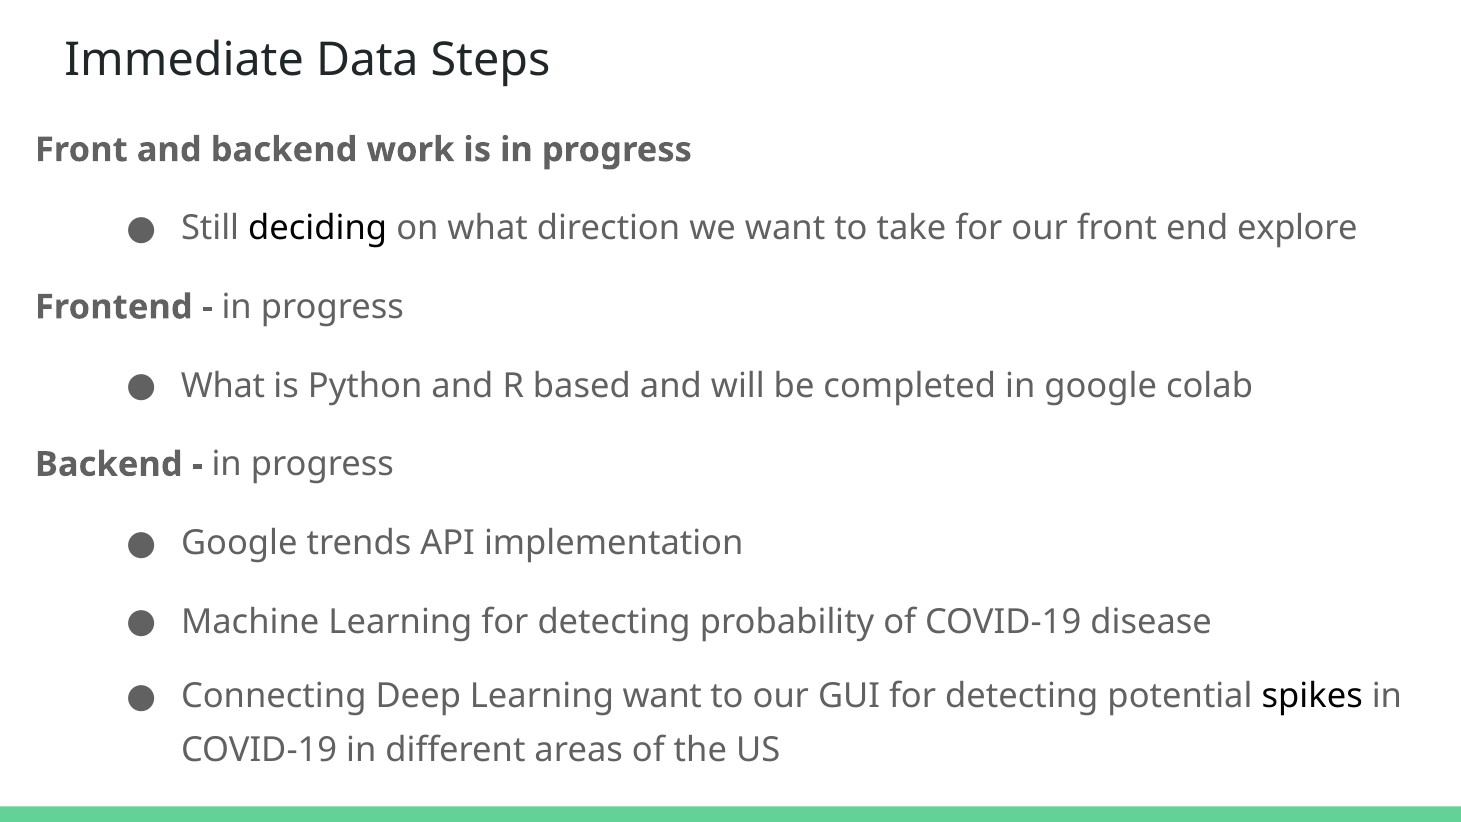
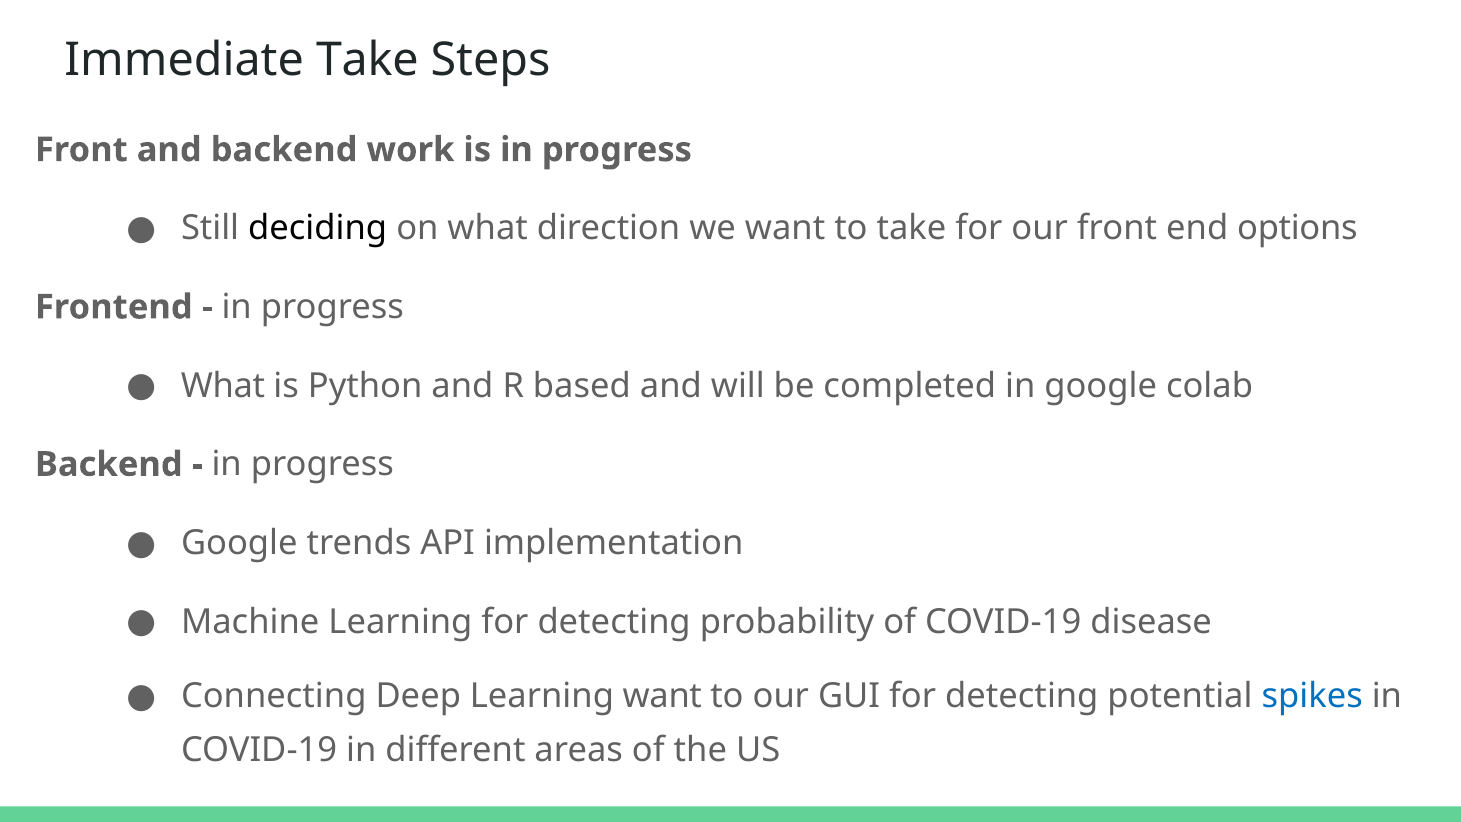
Immediate Data: Data -> Take
explore: explore -> options
spikes colour: black -> blue
